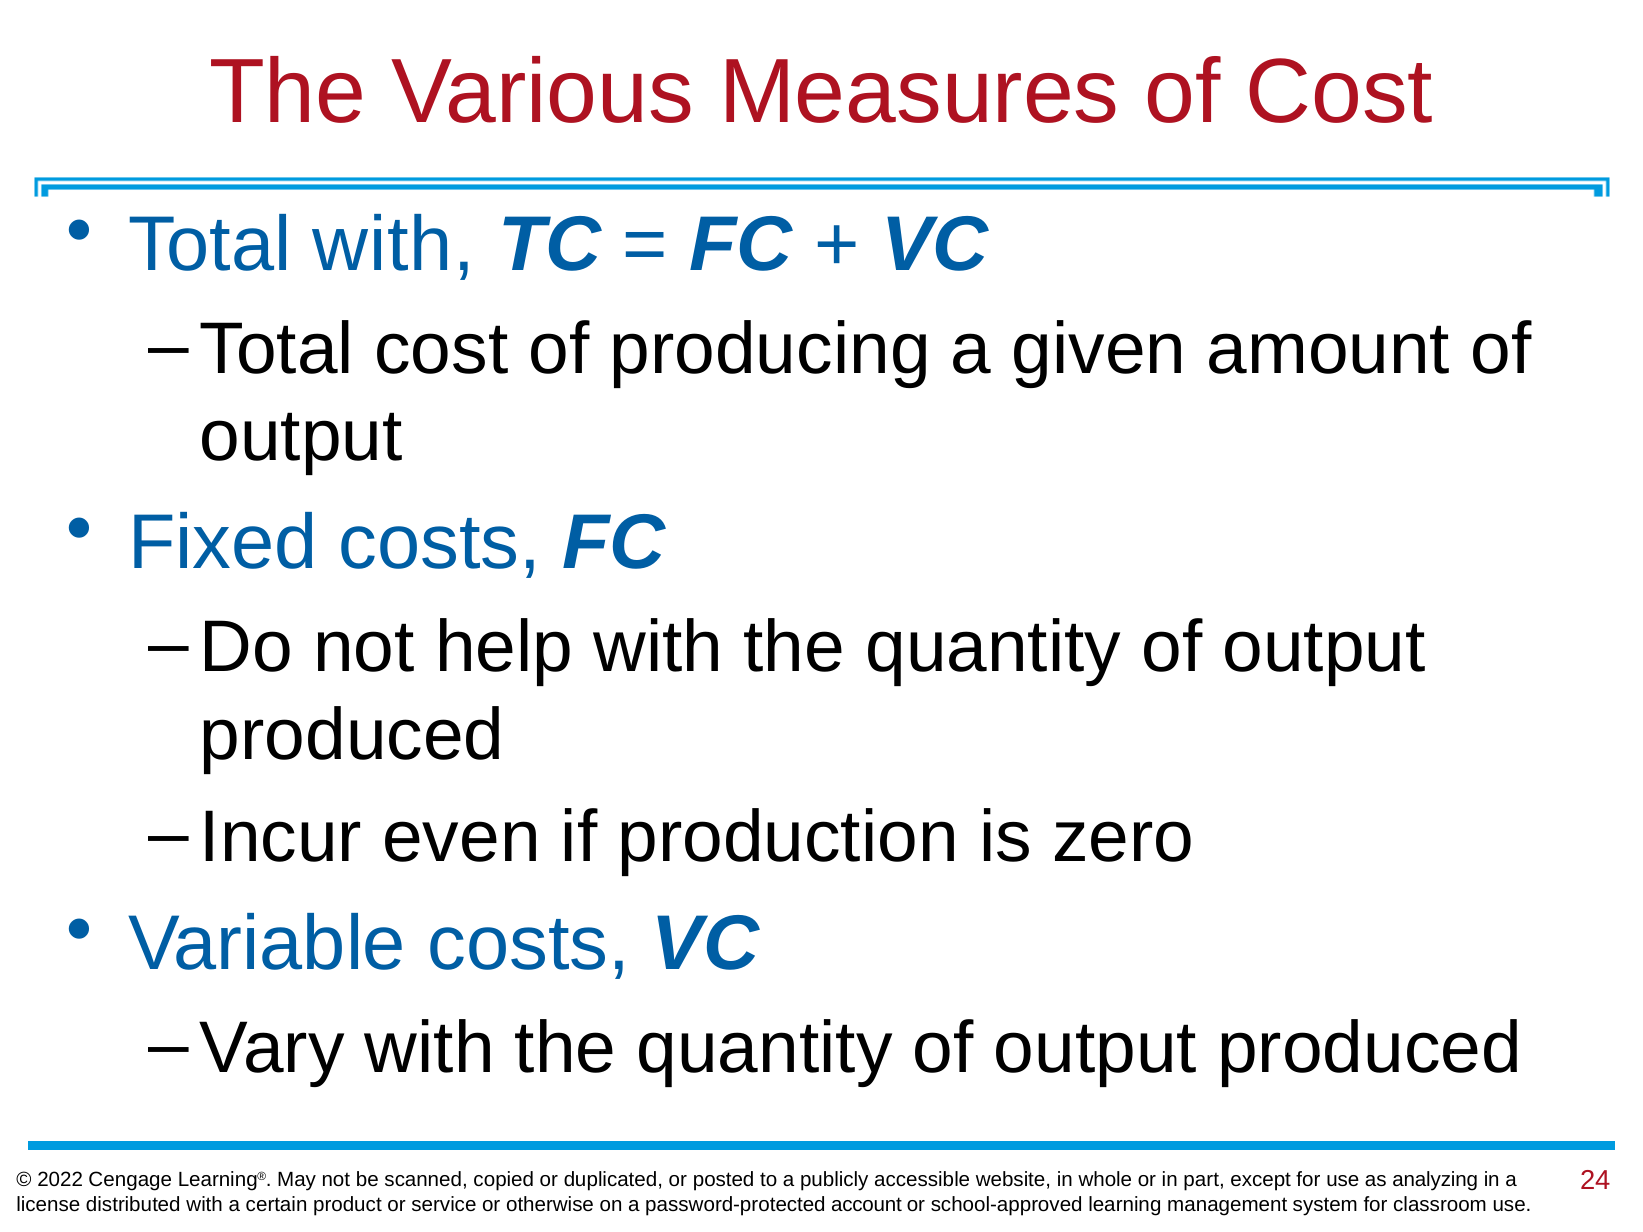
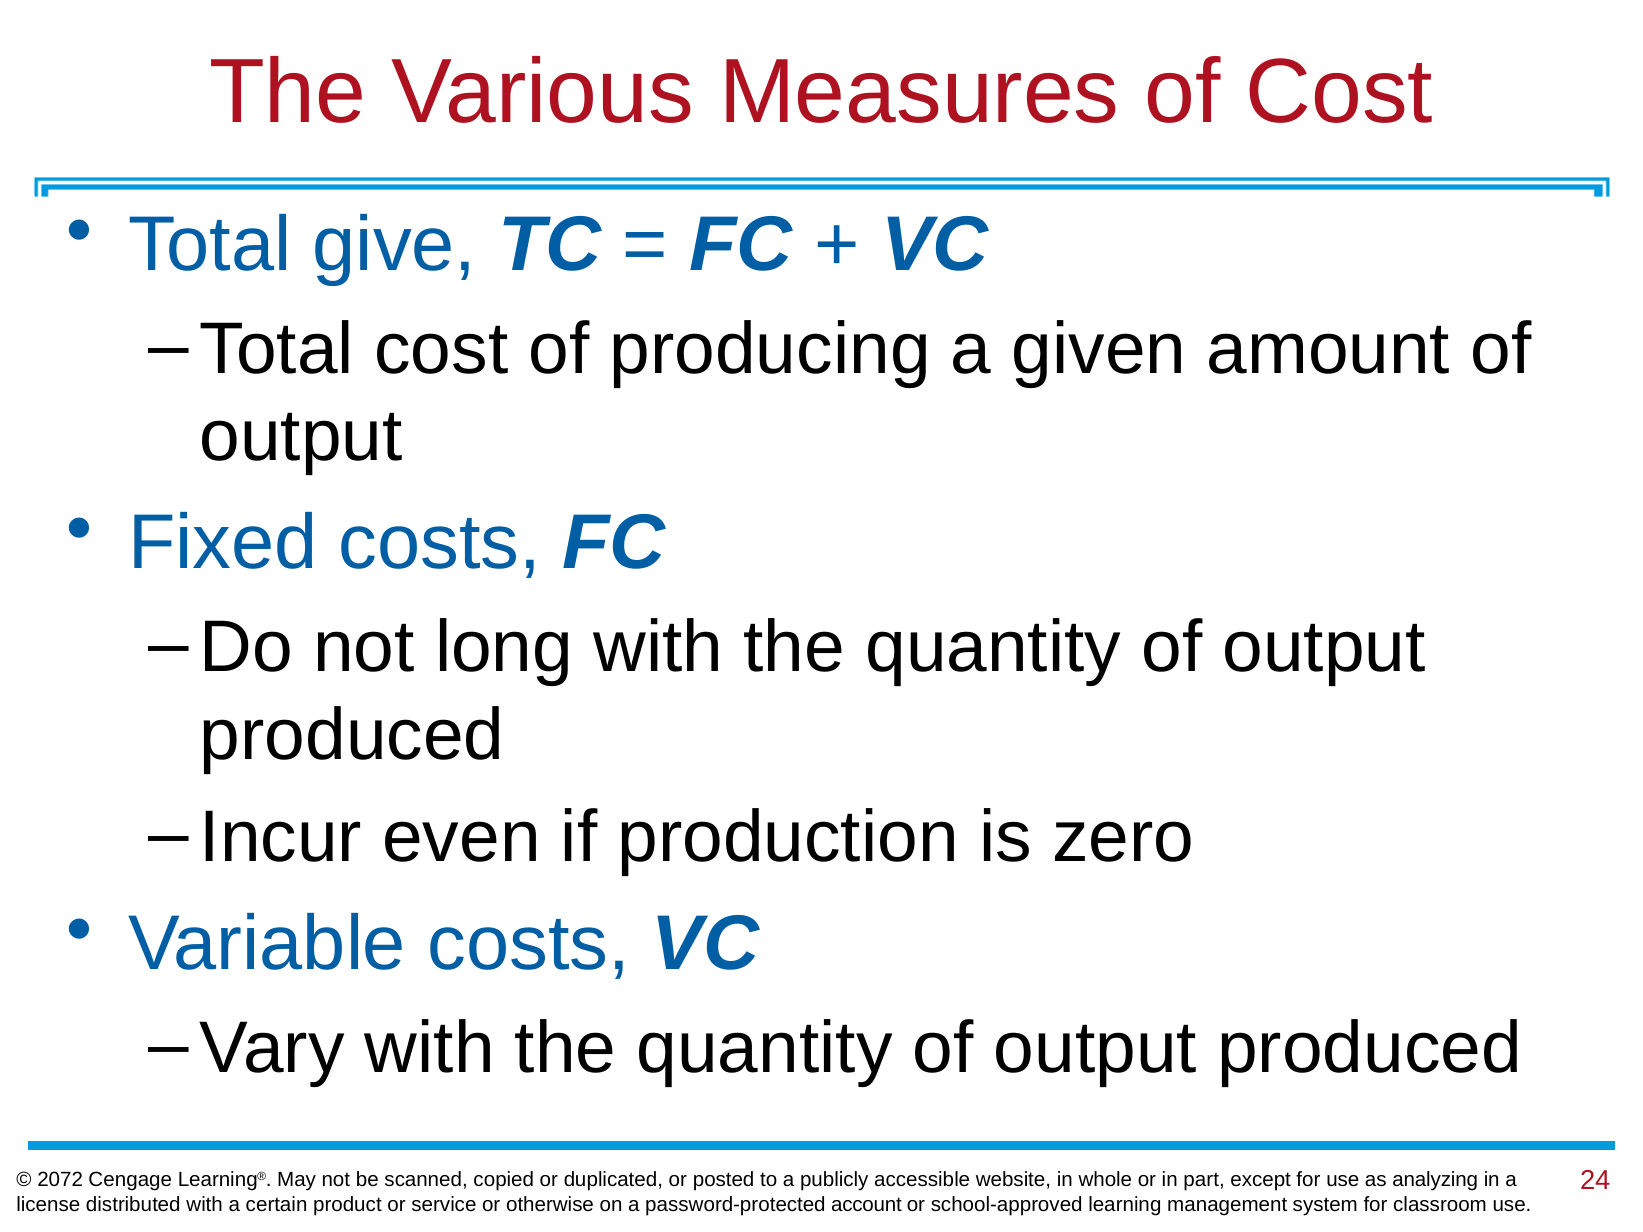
Total with: with -> give
help: help -> long
2022: 2022 -> 2072
